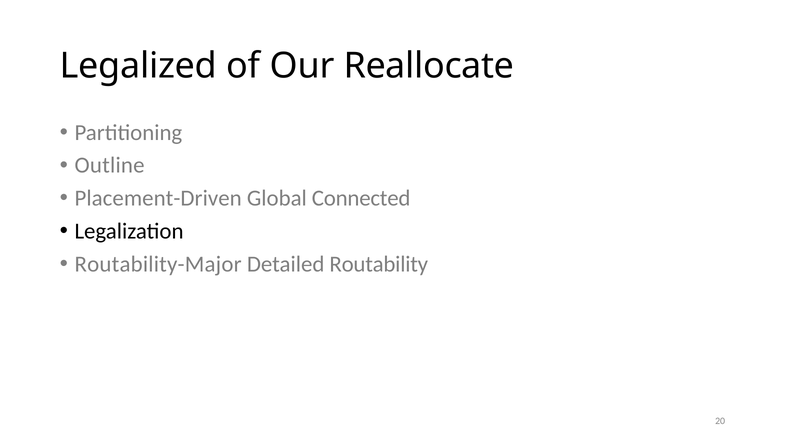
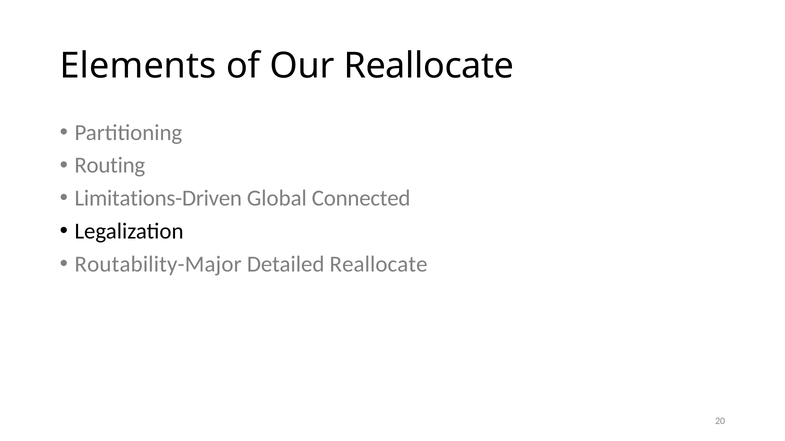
Legalized: Legalized -> Elements
Outline: Outline -> Routing
Placement-Driven: Placement-Driven -> Limitations-Driven
Detailed Routability: Routability -> Reallocate
